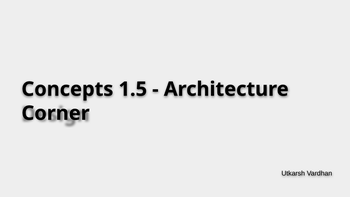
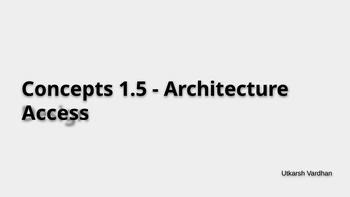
Corner: Corner -> Access
